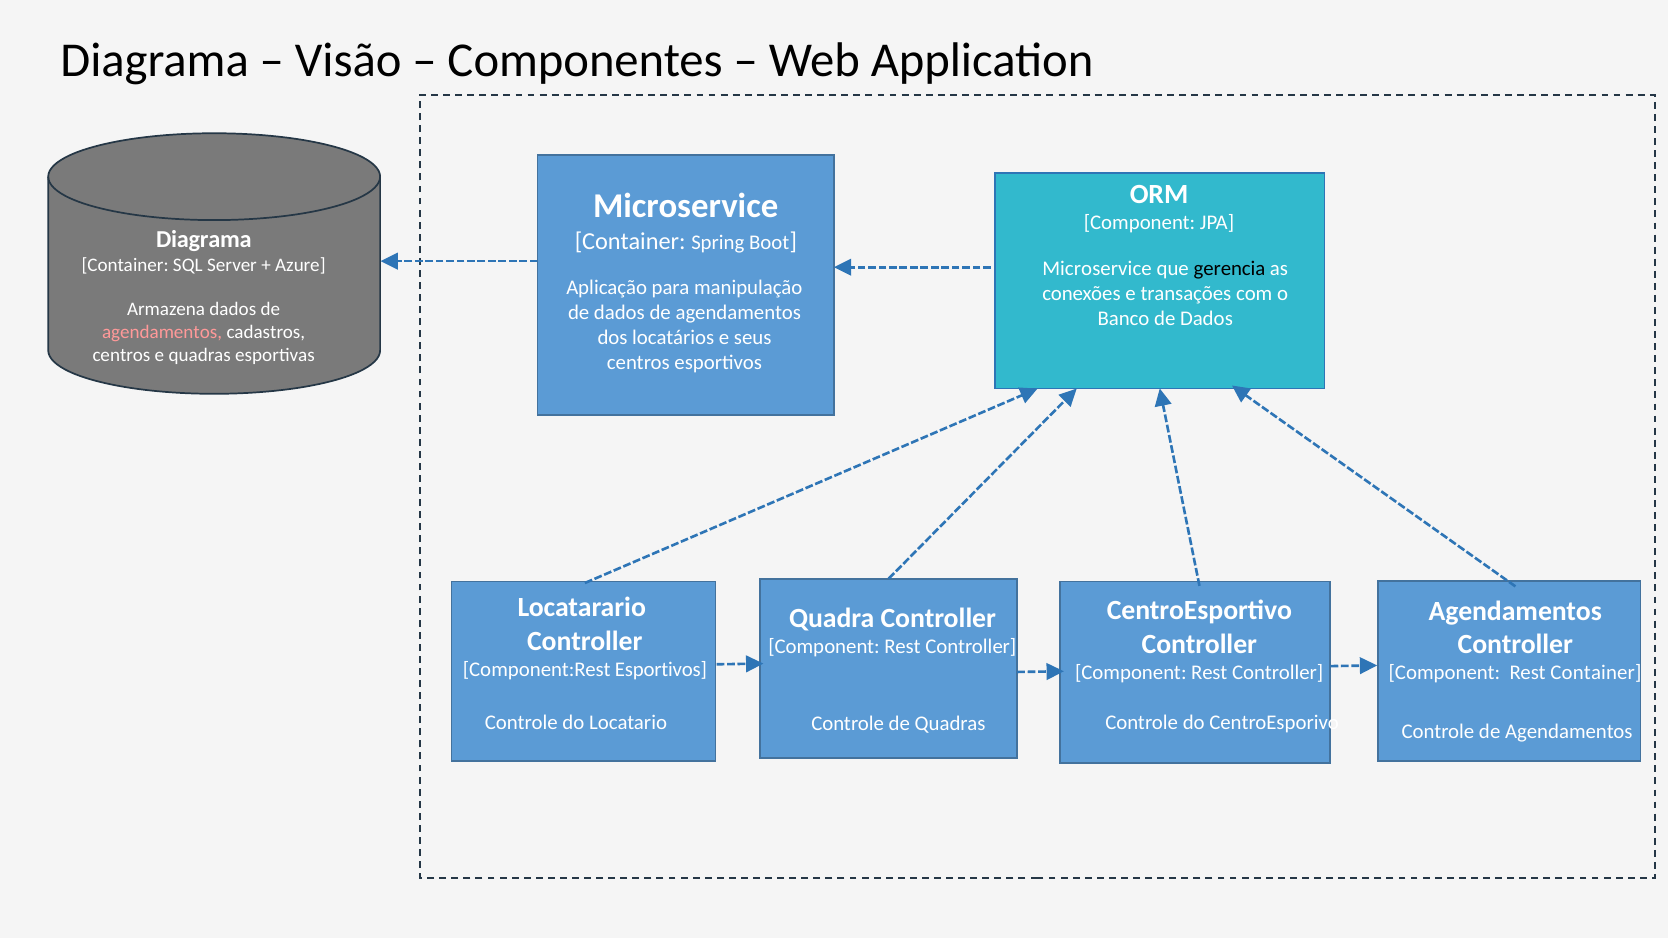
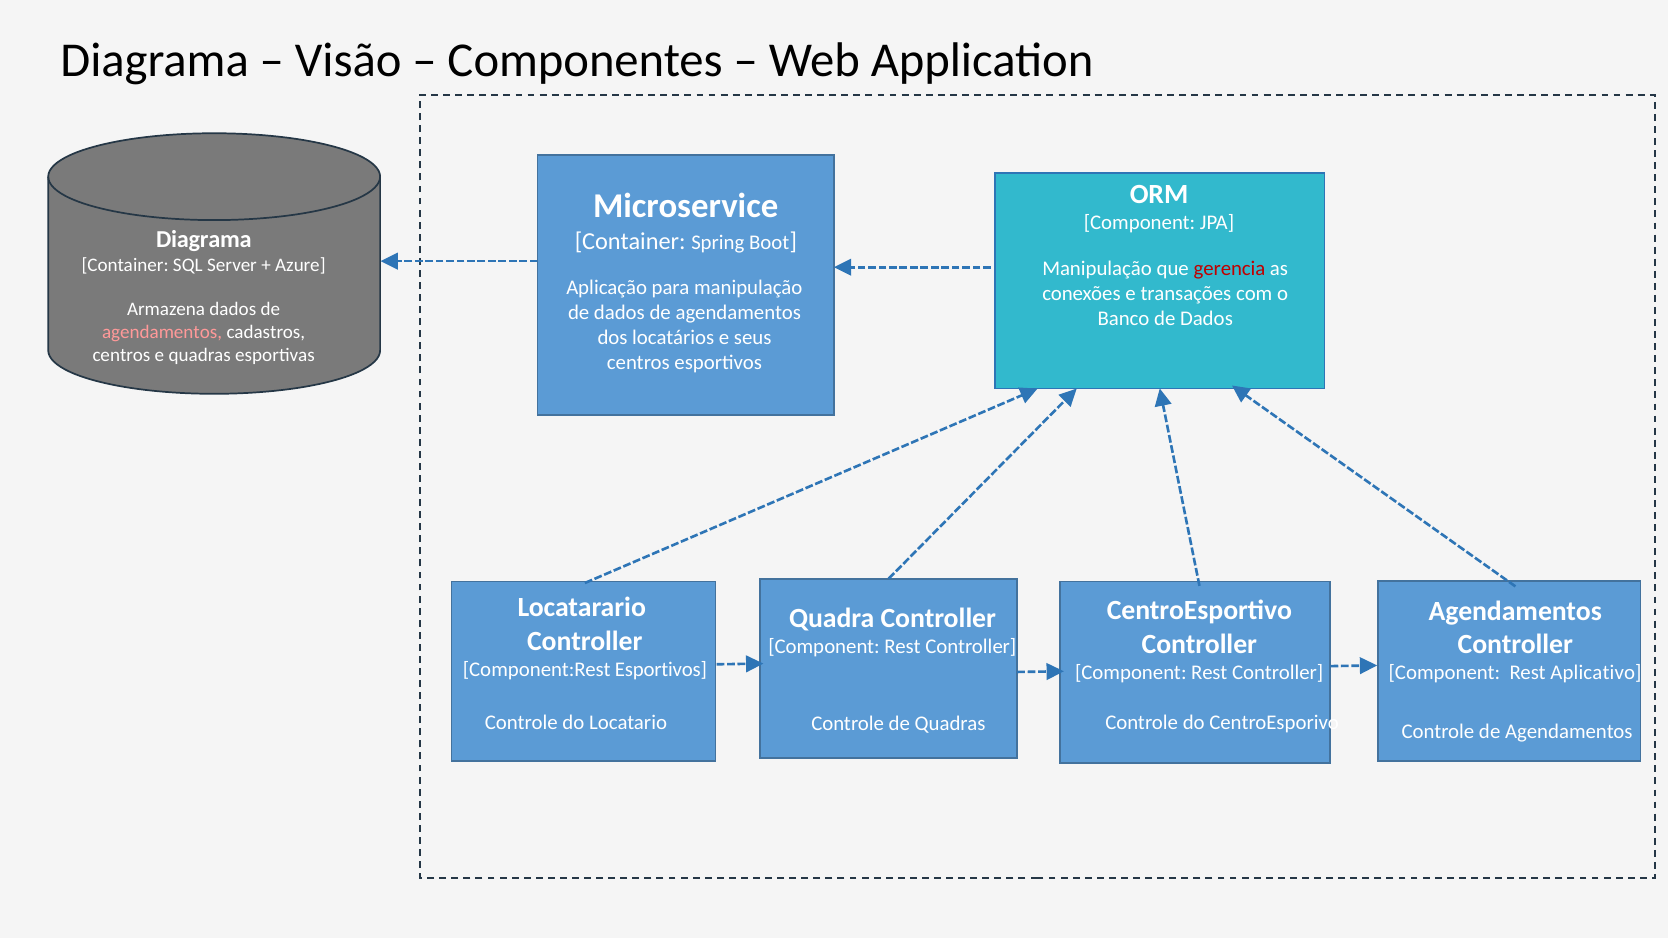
Microservice at (1097, 268): Microservice -> Manipulação
gerencia colour: black -> red
Rest Container: Container -> Aplicativo
